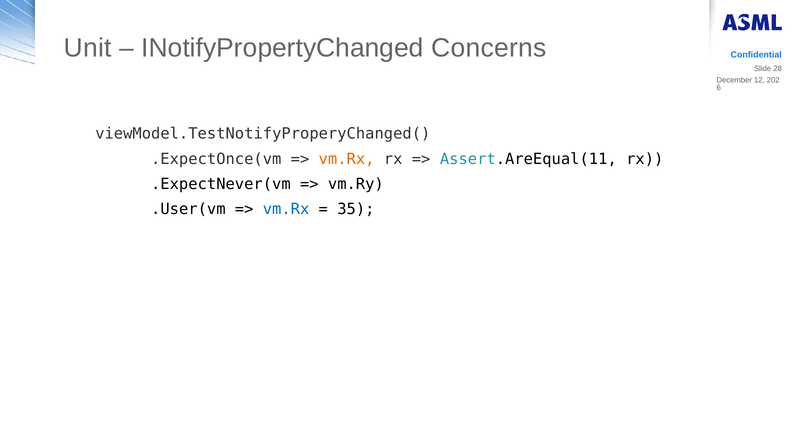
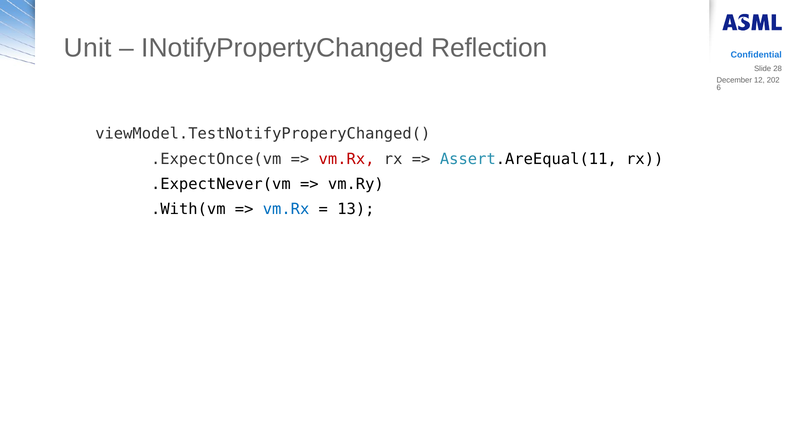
Concerns: Concerns -> Reflection
vm.Rx at (347, 159) colour: orange -> red
.User(vm: .User(vm -> .With(vm
35: 35 -> 13
